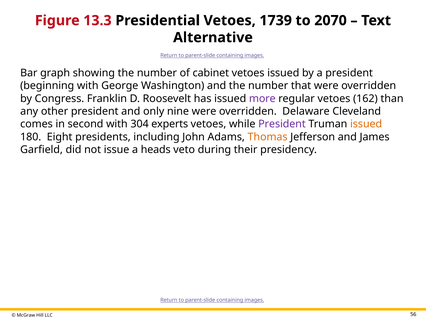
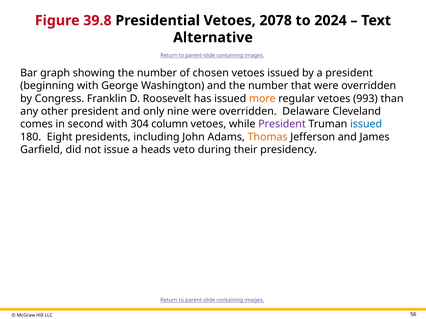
13.3: 13.3 -> 39.8
1739: 1739 -> 2078
2070: 2070 -> 2024
cabinet: cabinet -> chosen
more colour: purple -> orange
162: 162 -> 993
experts: experts -> column
issued at (366, 124) colour: orange -> blue
